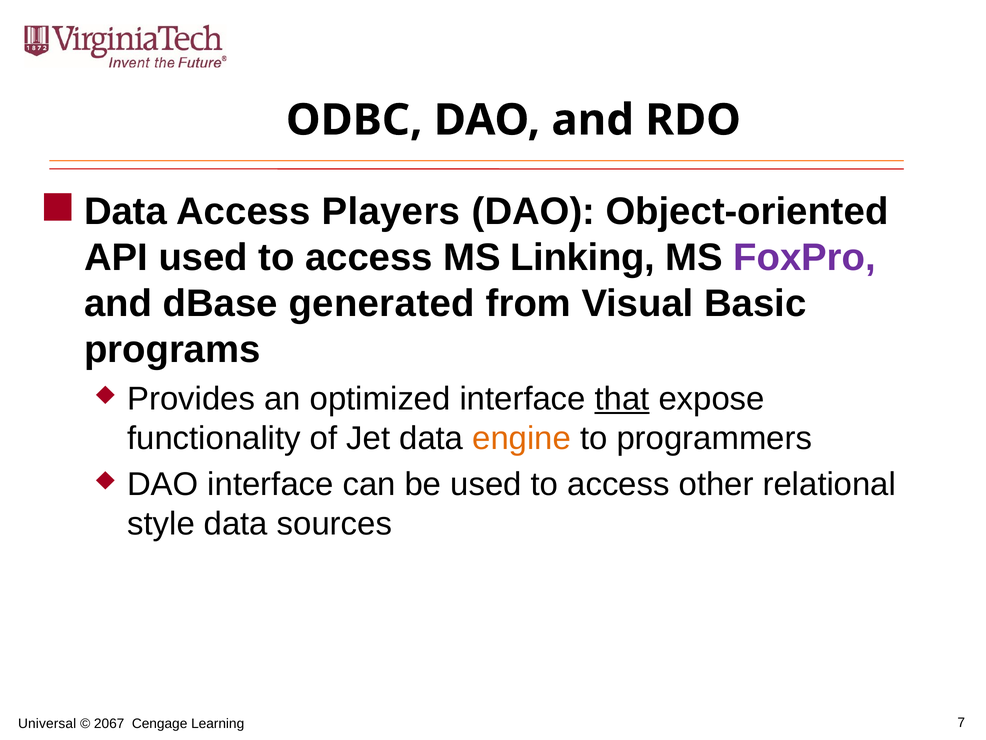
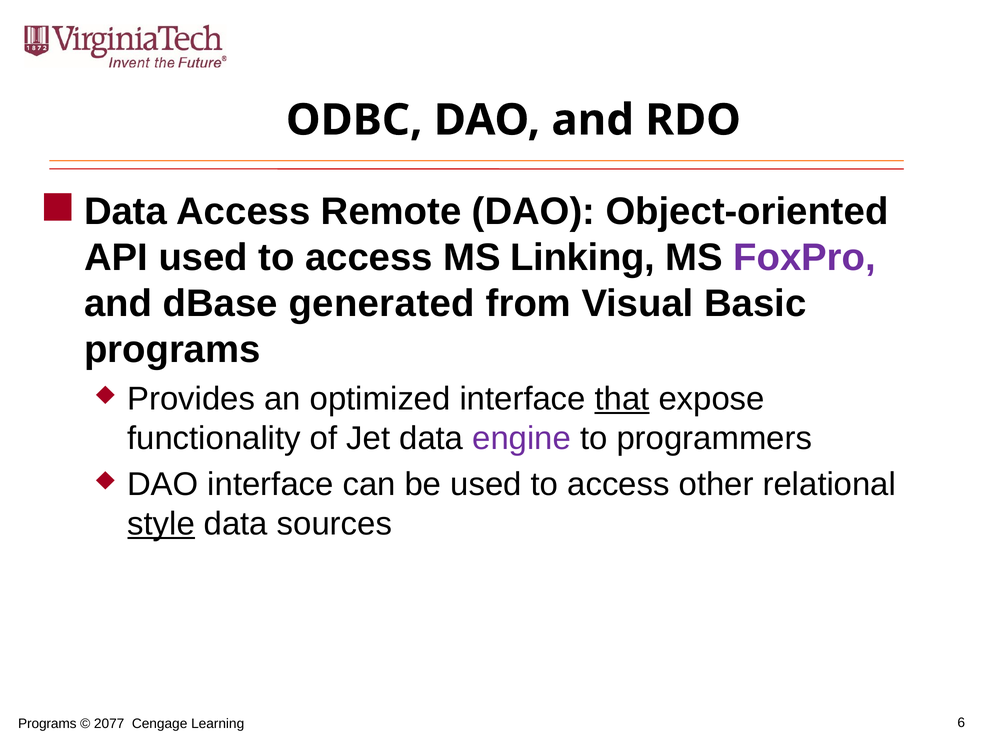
Players: Players -> Remote
engine colour: orange -> purple
style underline: none -> present
Universal at (47, 723): Universal -> Programs
2067: 2067 -> 2077
7: 7 -> 6
